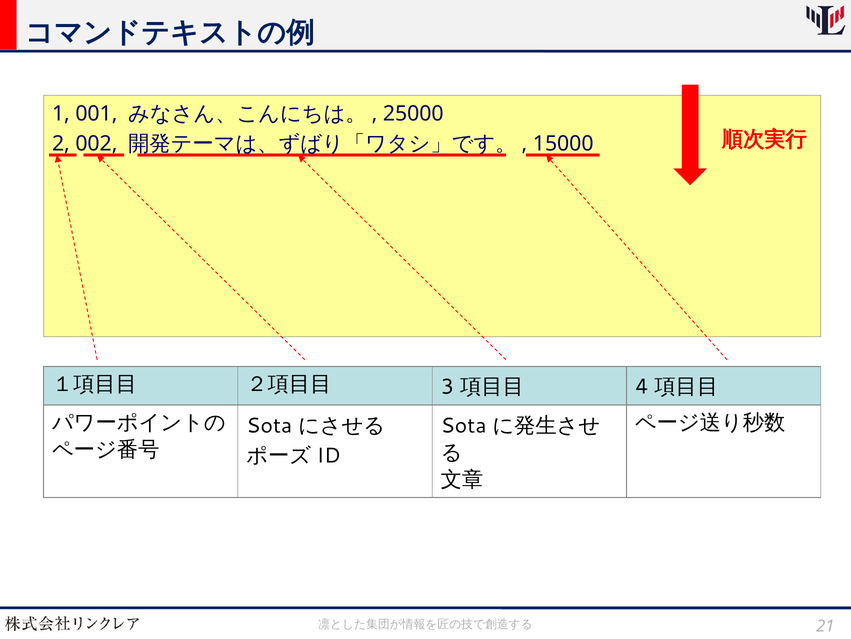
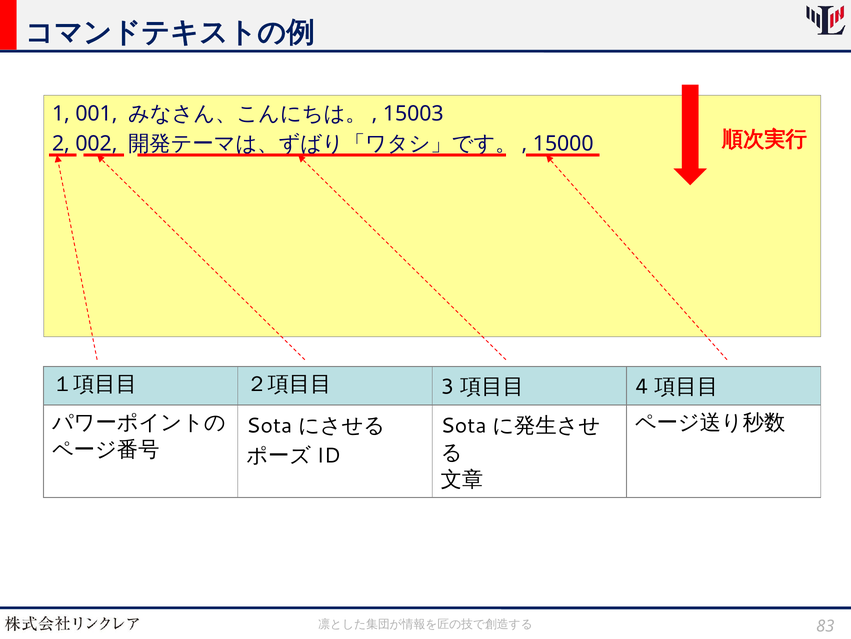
25000: 25000 -> 15003
21: 21 -> 83
